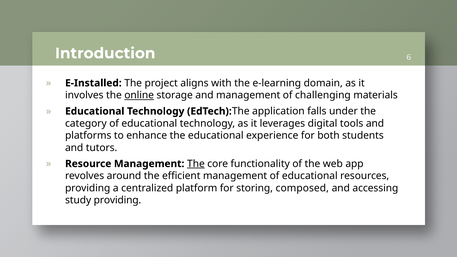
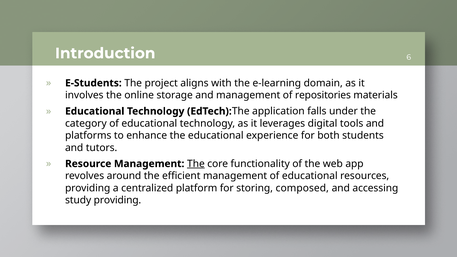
E-Installed: E-Installed -> E-Students
online underline: present -> none
challenging: challenging -> repositories
